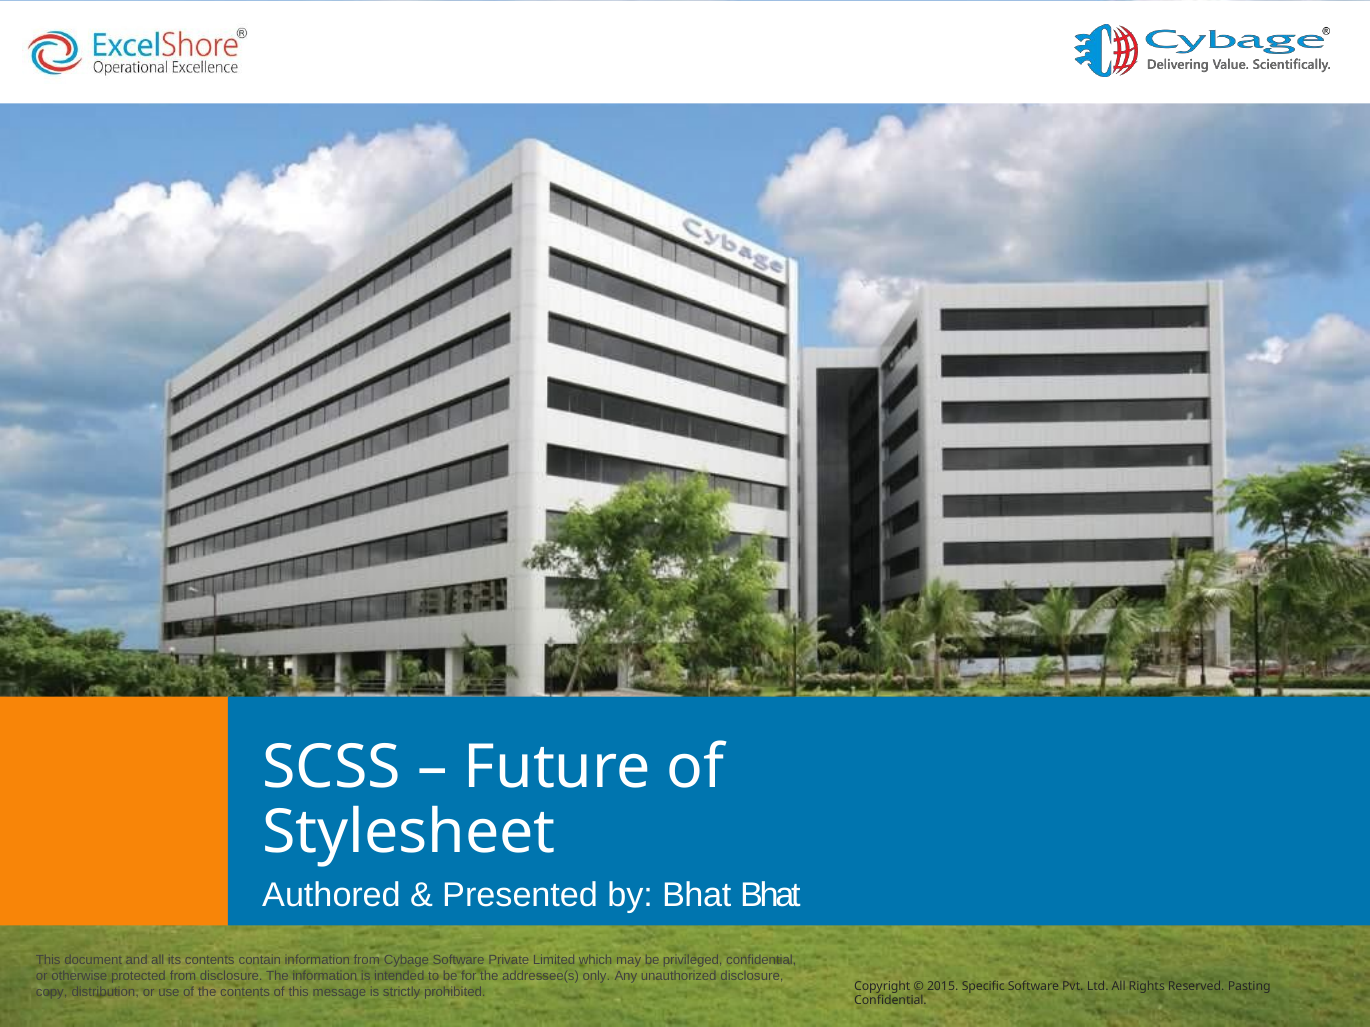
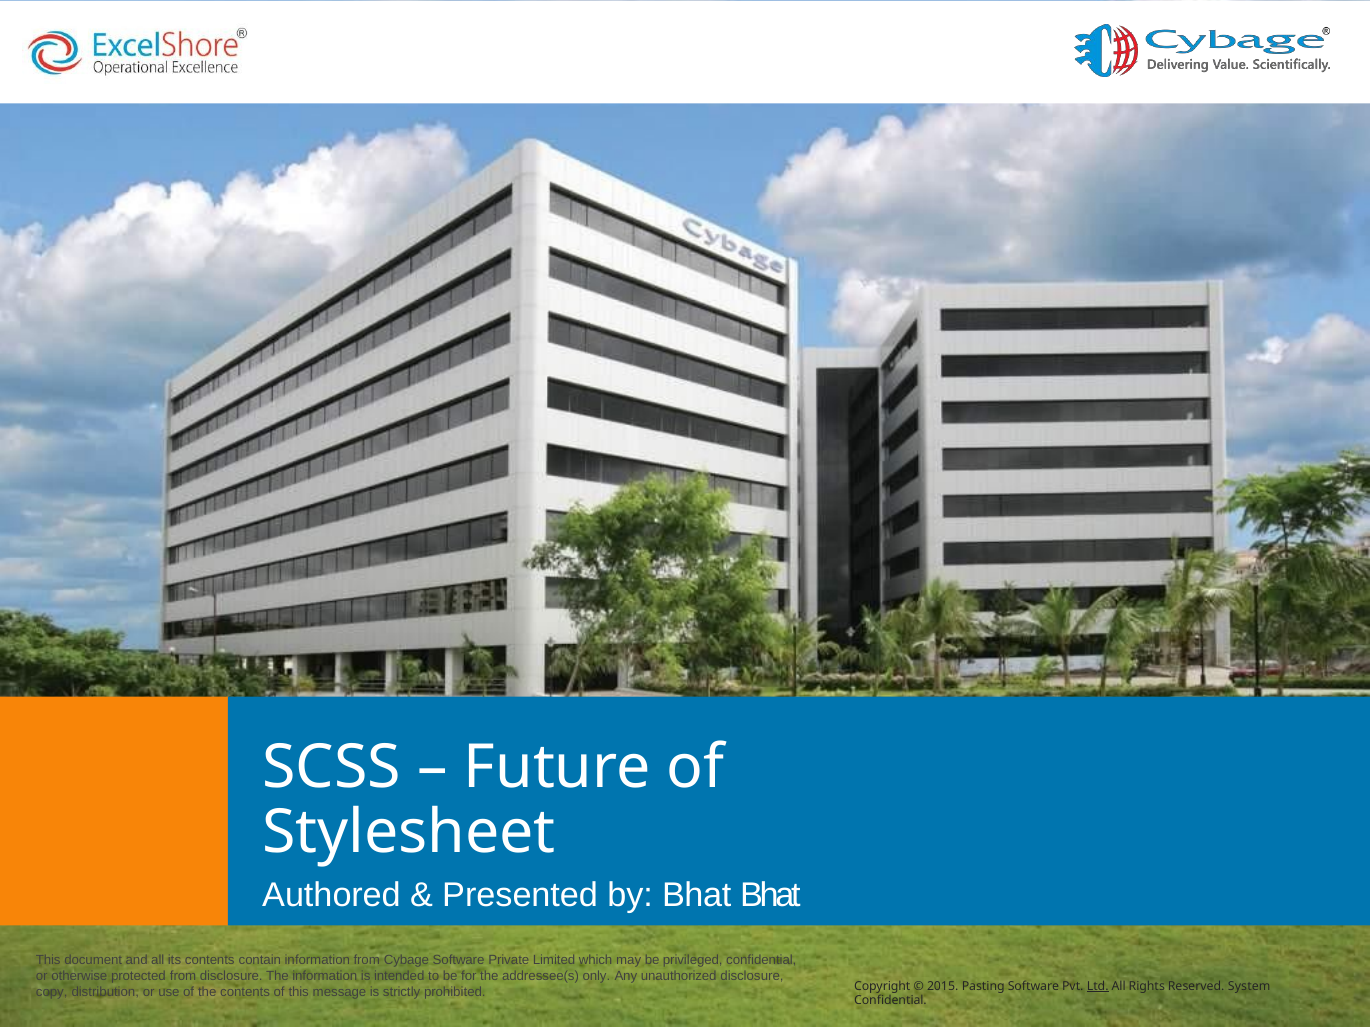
Specific: Specific -> Pasting
Ltd underline: none -> present
Pasting: Pasting -> System
